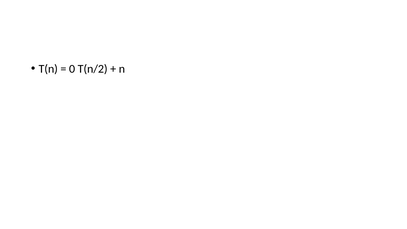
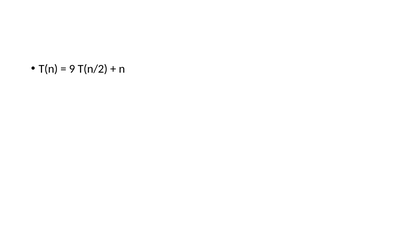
0: 0 -> 9
